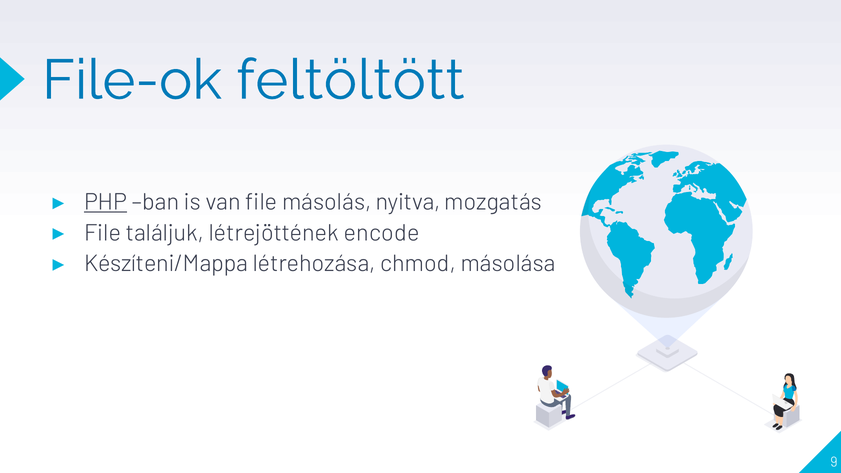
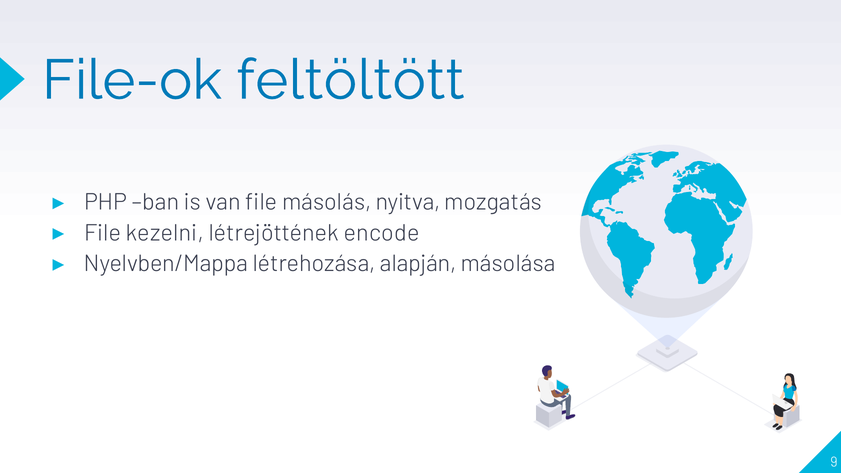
PHP underline: present -> none
találjuk: találjuk -> kezelni
Készíteni/Mappa: Készíteni/Mappa -> Nyelvben/Mappa
chmod: chmod -> alapján
